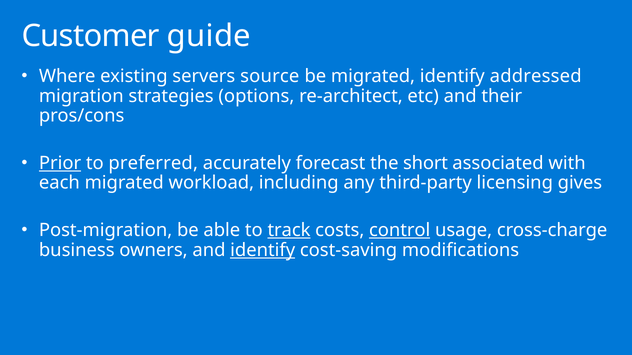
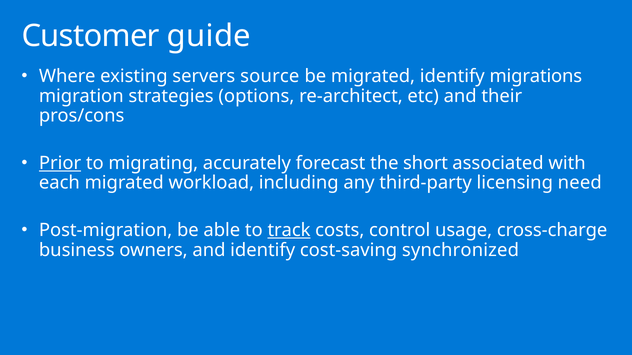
addressed: addressed -> migrations
preferred: preferred -> migrating
gives: gives -> need
control underline: present -> none
identify at (263, 250) underline: present -> none
modifications: modifications -> synchronized
